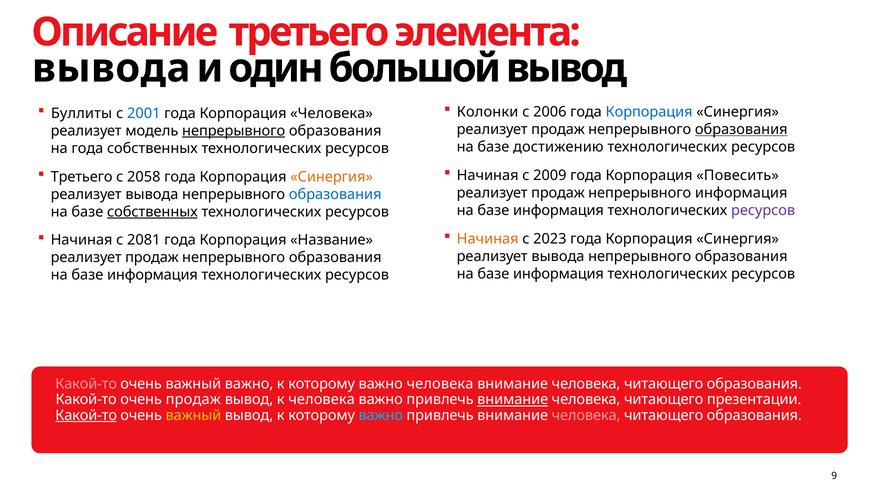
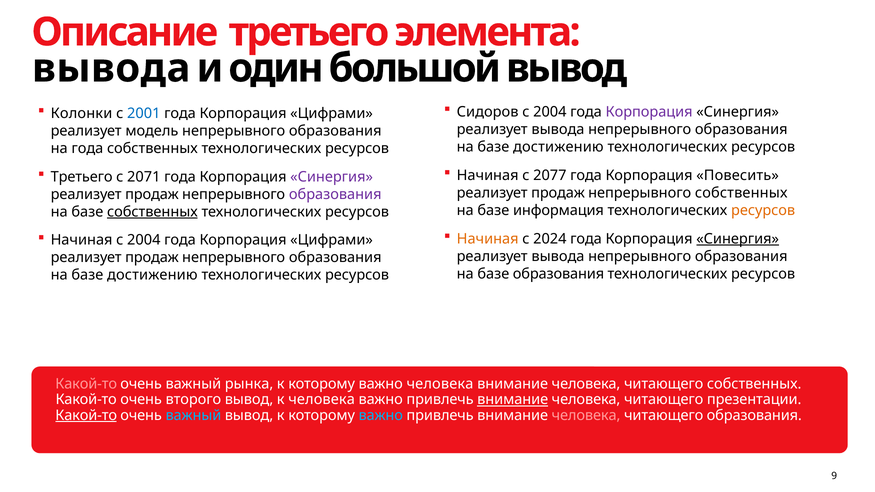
Колонки at (488, 112): Колонки -> Сидоров
2006 at (550, 112): 2006 -> 2004
Корпорация at (649, 112) colour: blue -> purple
Буллиты at (82, 113): Буллиты -> Колонки
Человека at (332, 113): Человека -> Цифрами
продаж at (558, 129): продаж -> вывода
образования at (741, 129) underline: present -> none
непрерывного at (234, 131) underline: present -> none
2009: 2009 -> 2077
2058: 2058 -> 2071
Синергия at (332, 177) colour: orange -> purple
непрерывного информация: информация -> собственных
вывода at (152, 194): вывода -> продаж
образования at (335, 194) colour: blue -> purple
ресурсов at (763, 210) colour: purple -> orange
2023: 2023 -> 2024
Синергия at (738, 239) underline: none -> present
Начиная с 2081: 2081 -> 2004
Название at (332, 240): Название -> Цифрами
информация at (558, 274): информация -> образования
информация at (152, 275): информация -> достижению
важный важно: важно -> рынка
образования at (754, 384): образования -> собственных
очень продаж: продаж -> второго
важный at (193, 416) colour: yellow -> light blue
